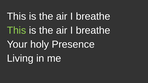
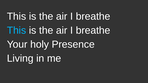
This at (17, 30) colour: light green -> light blue
